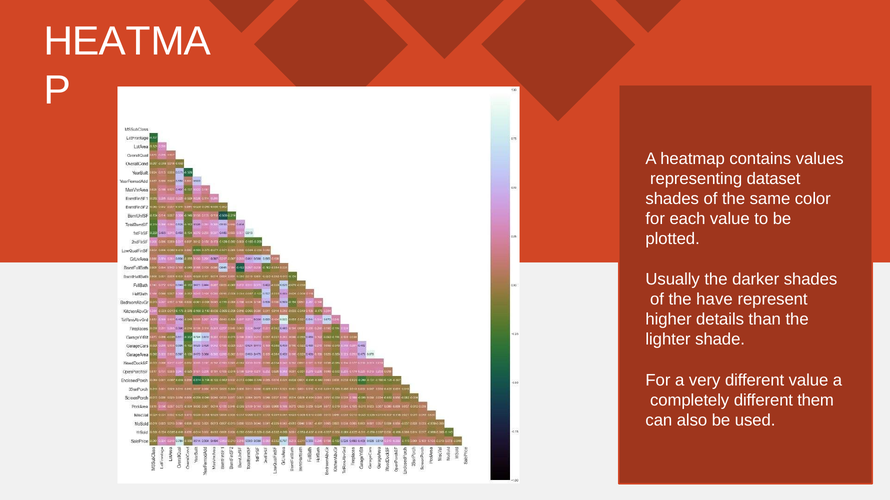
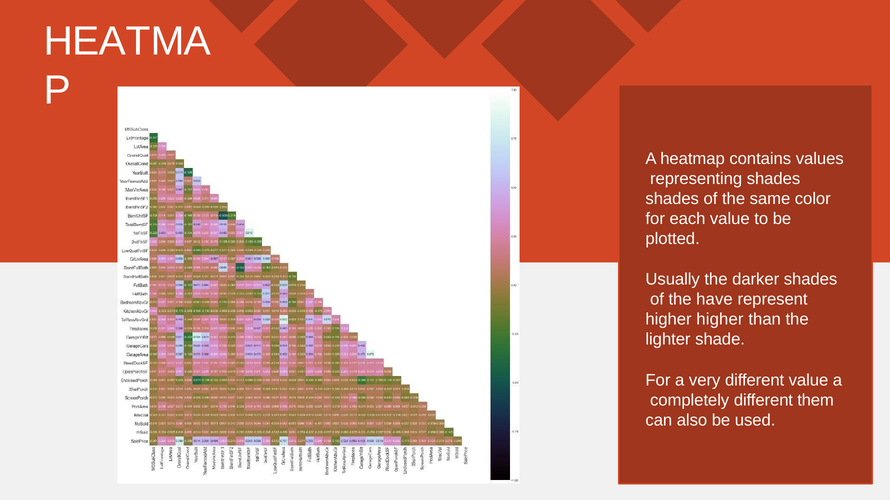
representing dataset: dataset -> shades
higher details: details -> higher
